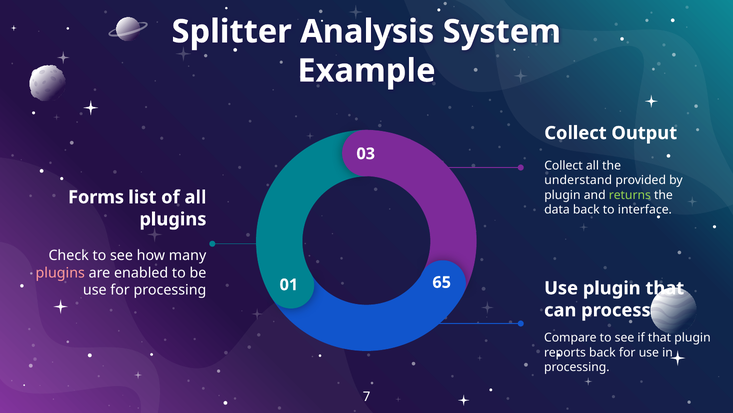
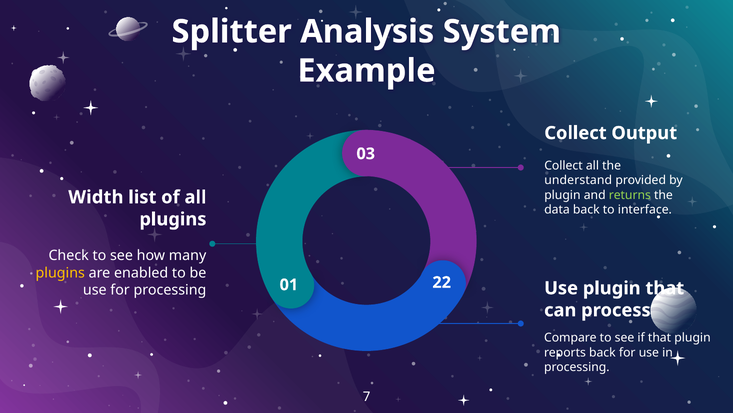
Forms: Forms -> Width
plugins at (60, 272) colour: pink -> yellow
65: 65 -> 22
